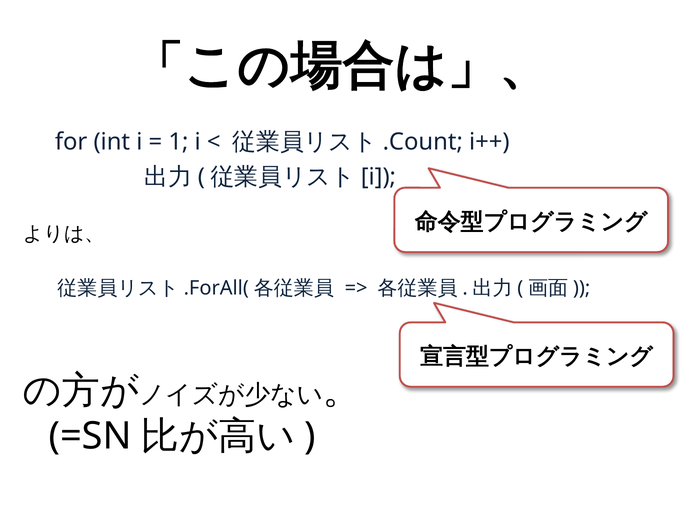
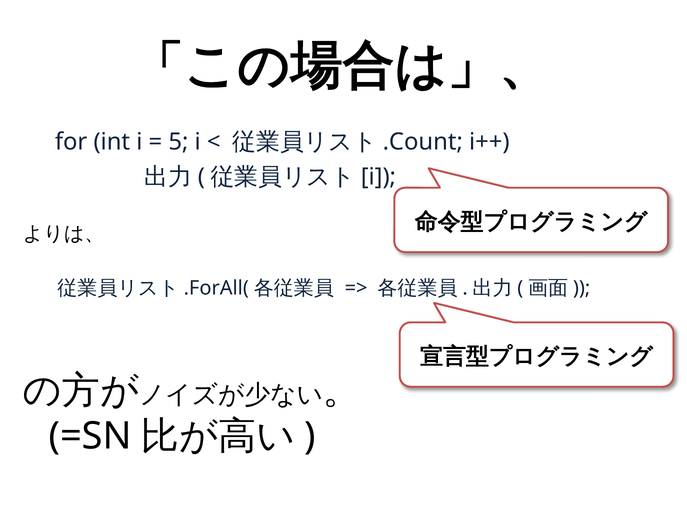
1: 1 -> 5
